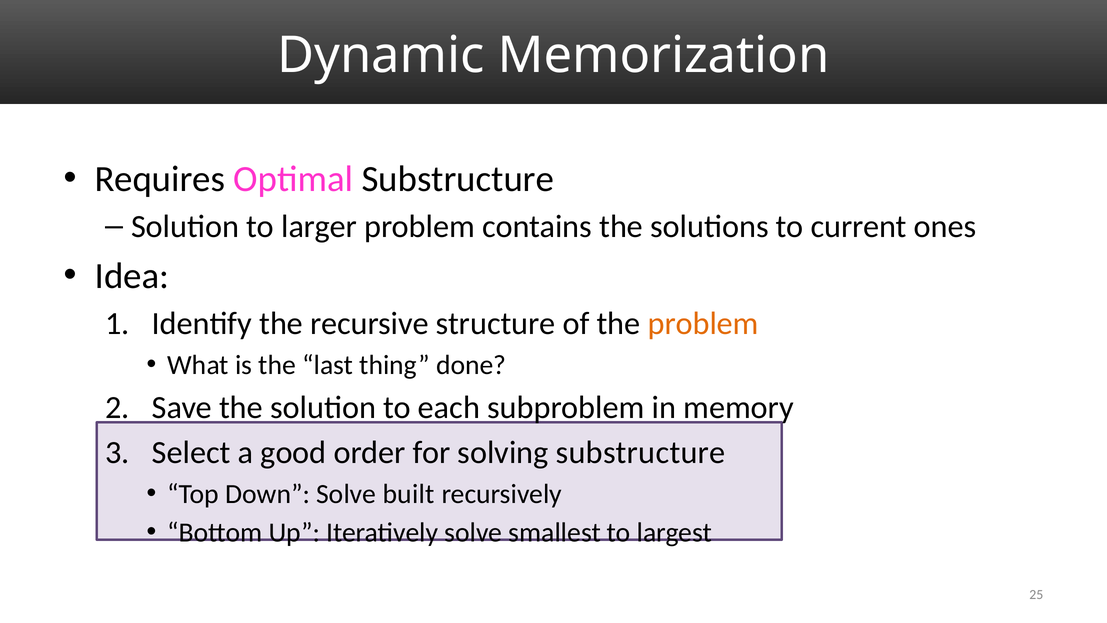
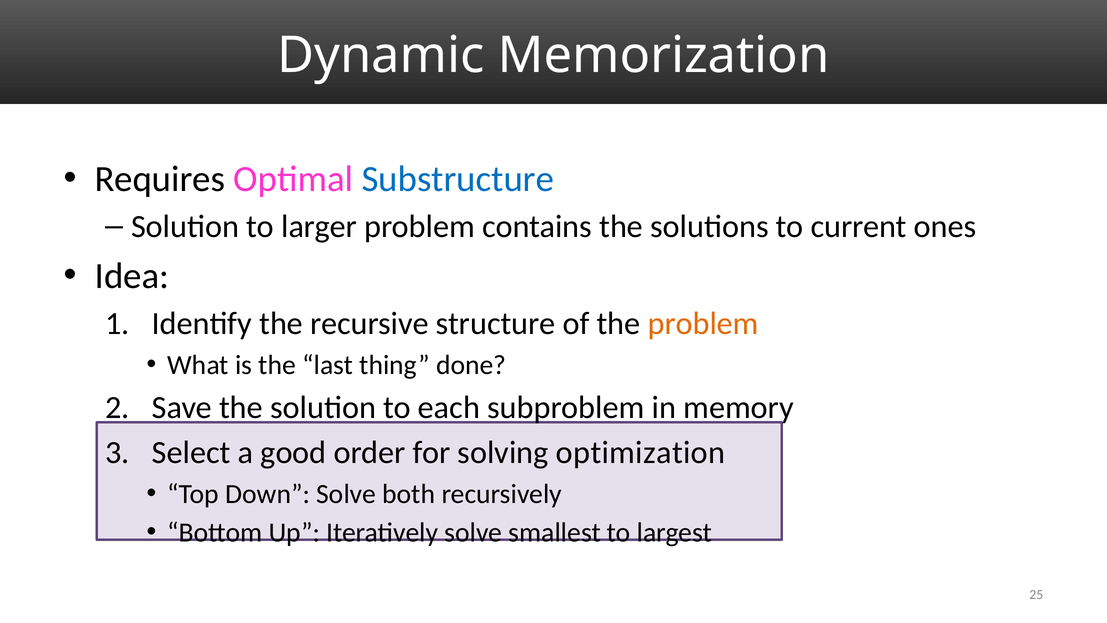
Substructure at (458, 179) colour: black -> blue
solving substructure: substructure -> optimization
built: built -> both
